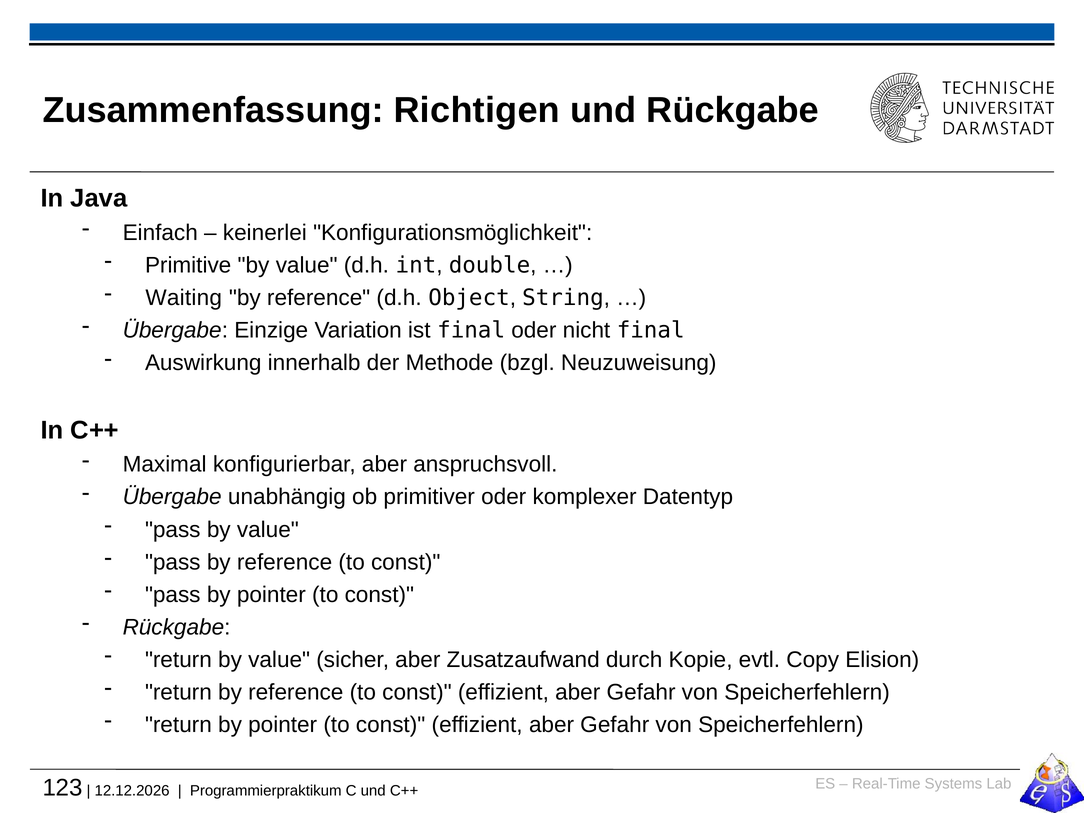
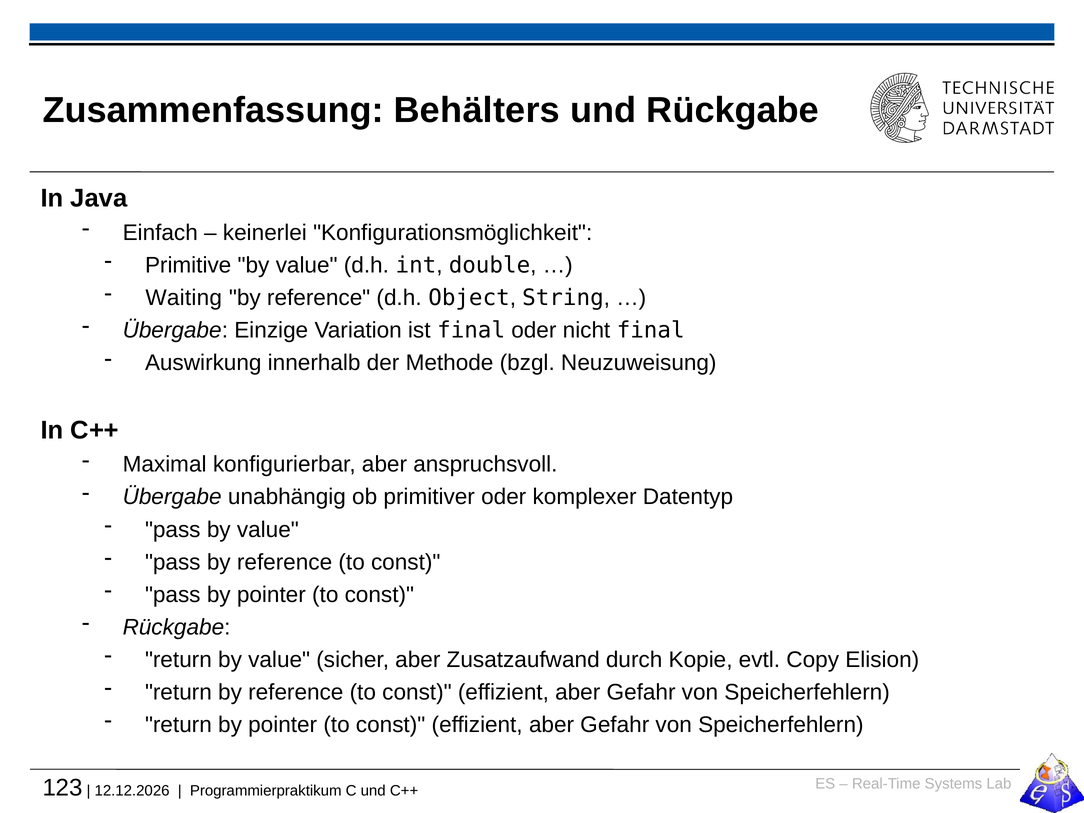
Richtigen: Richtigen -> Behälters
